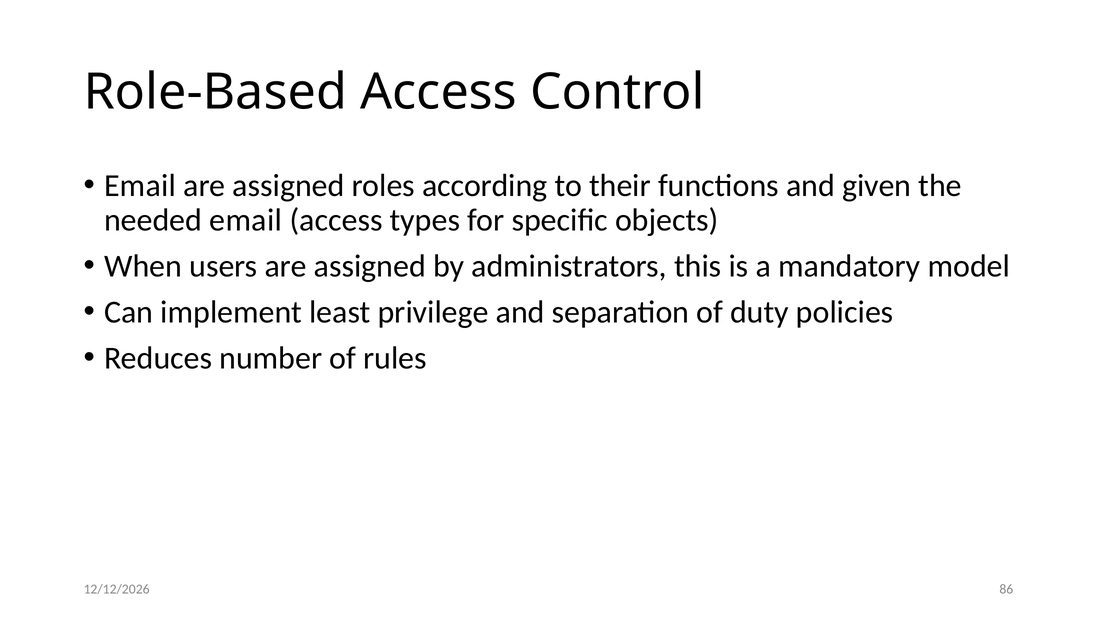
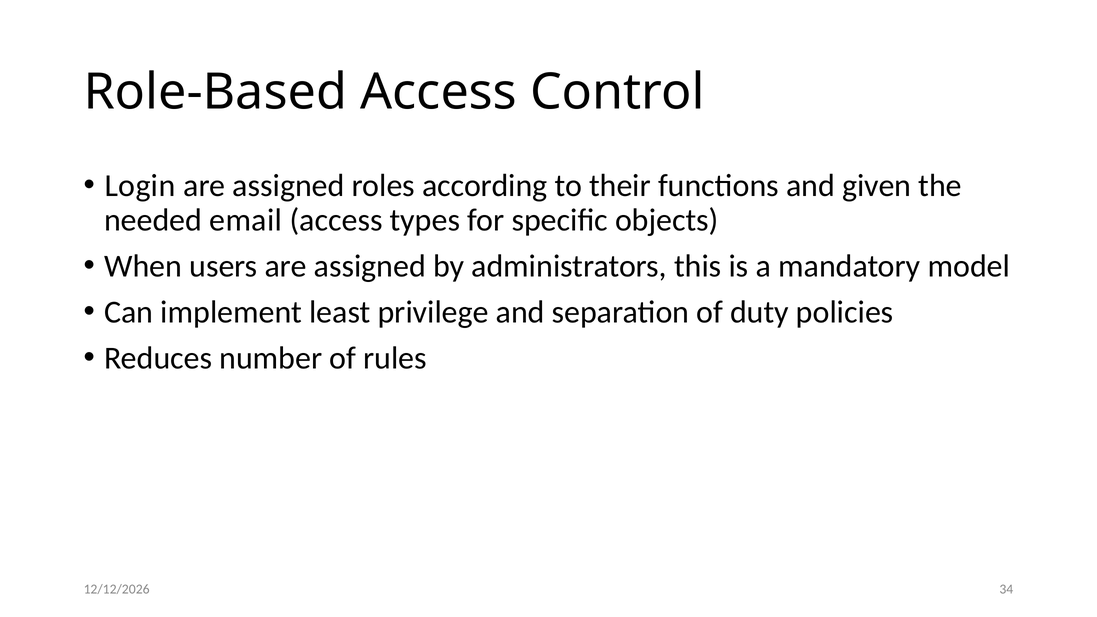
Email at (140, 185): Email -> Login
86: 86 -> 34
